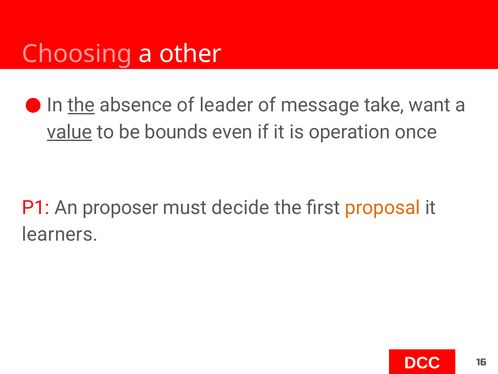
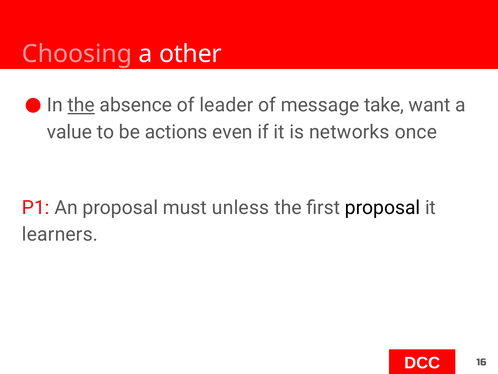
value underline: present -> none
bounds: bounds -> actions
operation: operation -> networks
An proposer: proposer -> proposal
decide: decide -> unless
proposal at (383, 207) colour: orange -> black
